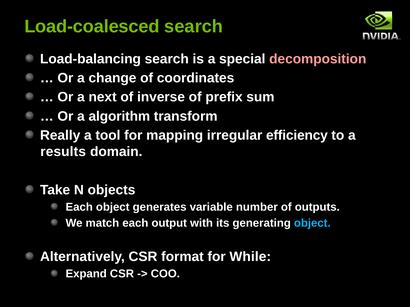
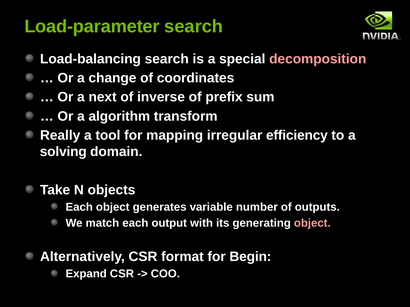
Load-coalesced: Load-coalesced -> Load-parameter
results: results -> solving
object at (312, 223) colour: light blue -> pink
While: While -> Begin
